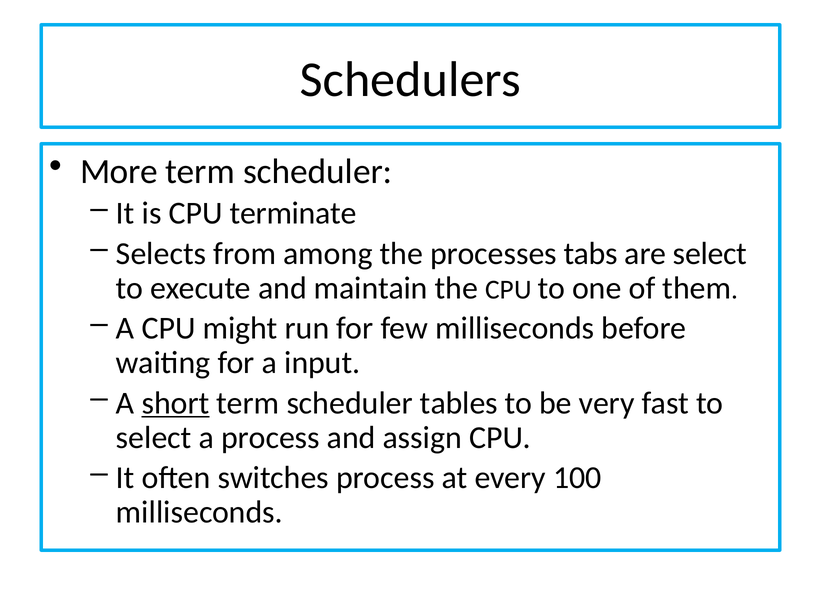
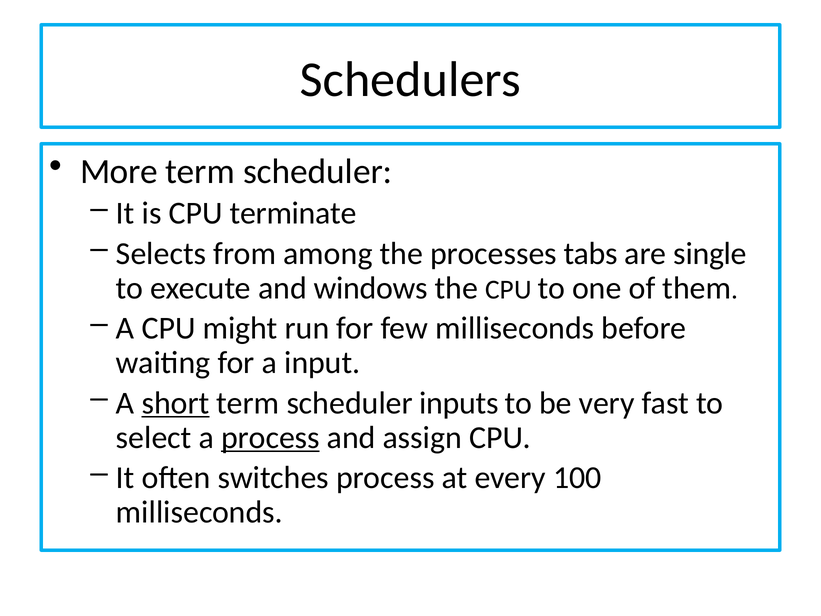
are select: select -> single
maintain: maintain -> windows
tables: tables -> inputs
process at (270, 437) underline: none -> present
